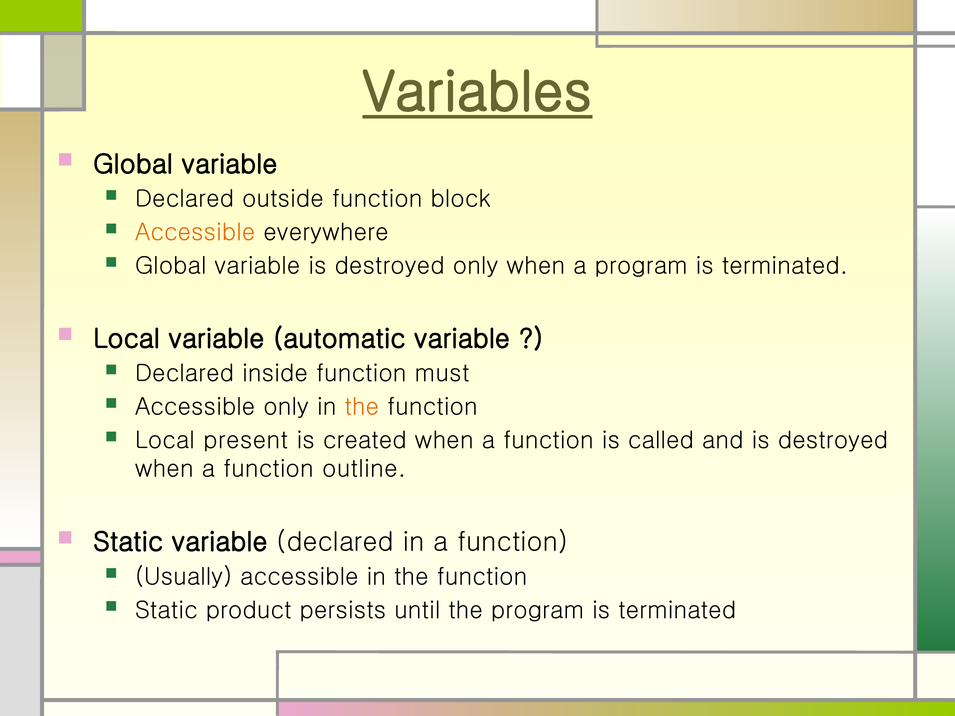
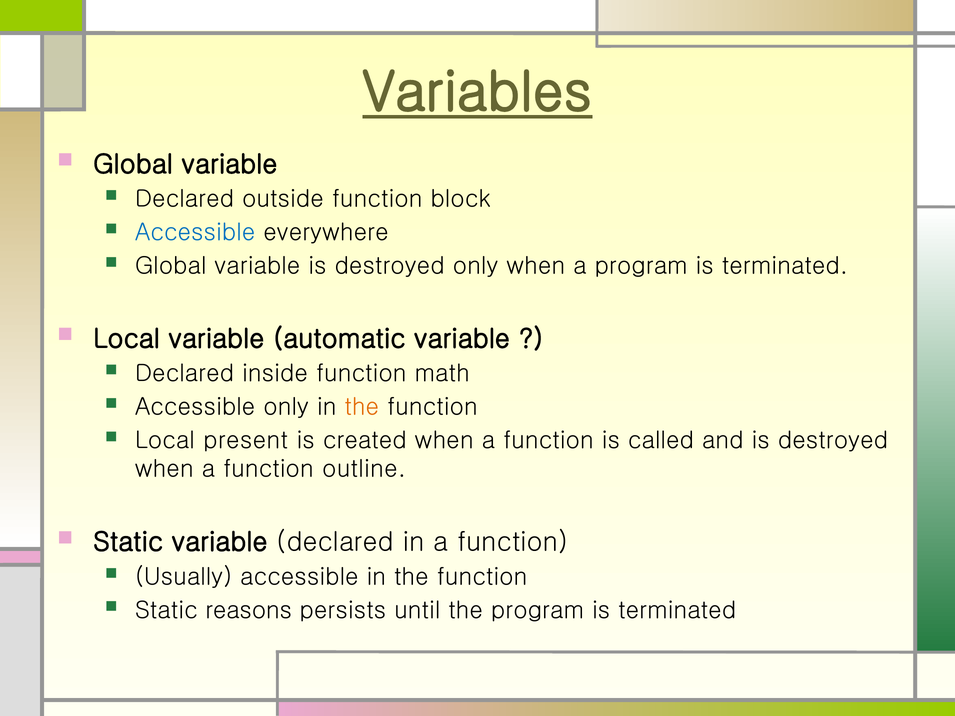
Accessible at (195, 233) colour: orange -> blue
must: must -> math
product: product -> reasons
